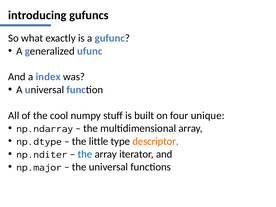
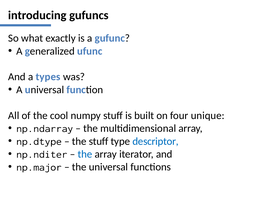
index: index -> types
the little: little -> stuff
descriptor colour: orange -> blue
